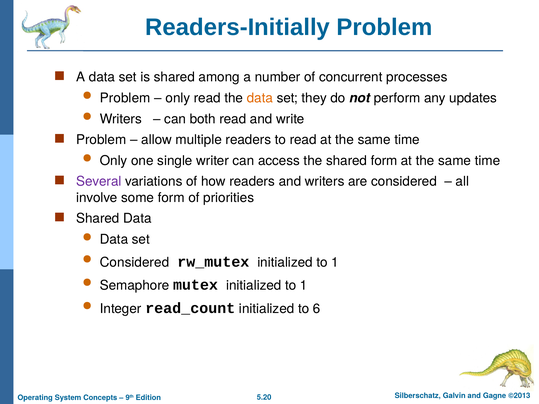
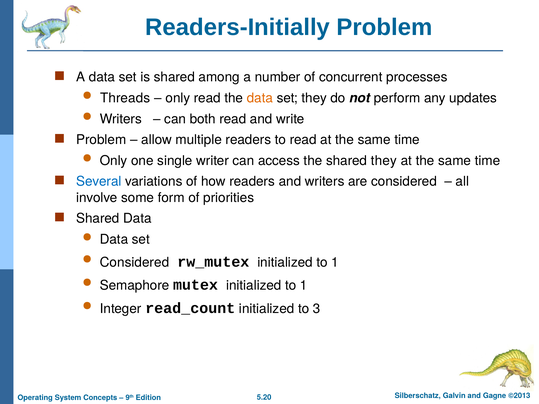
Problem at (125, 98): Problem -> Threads
shared form: form -> they
Several colour: purple -> blue
6: 6 -> 3
